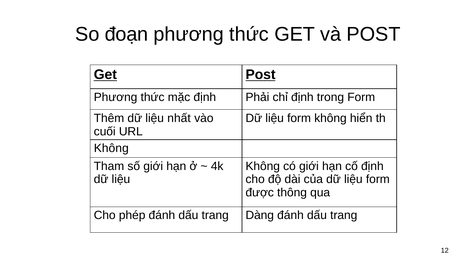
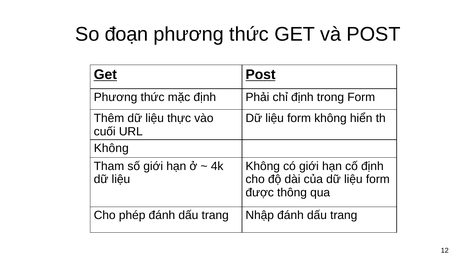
nhất: nhất -> thực
Dàng: Dàng -> Nhập
